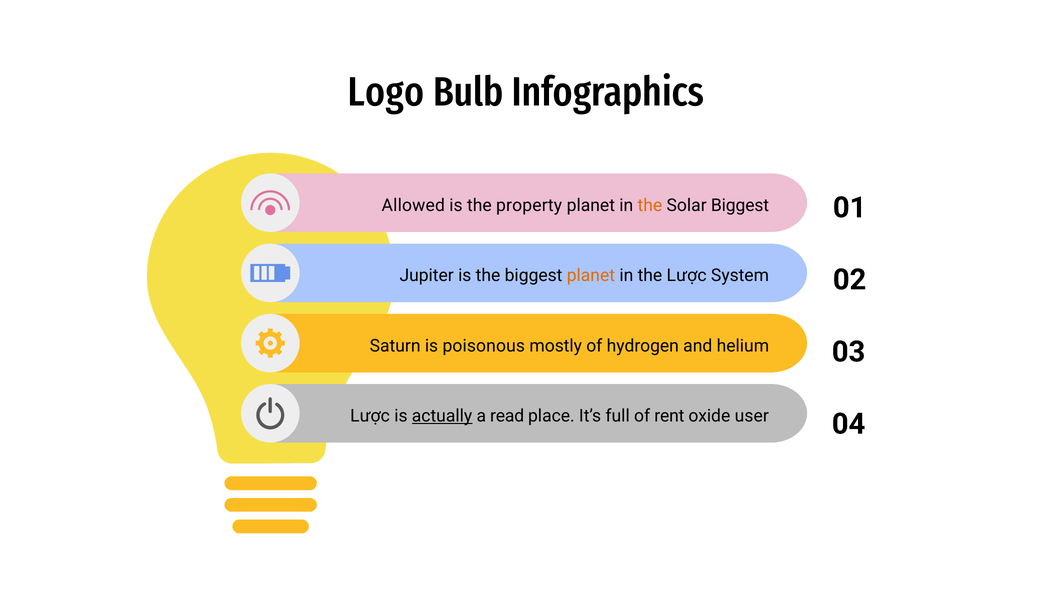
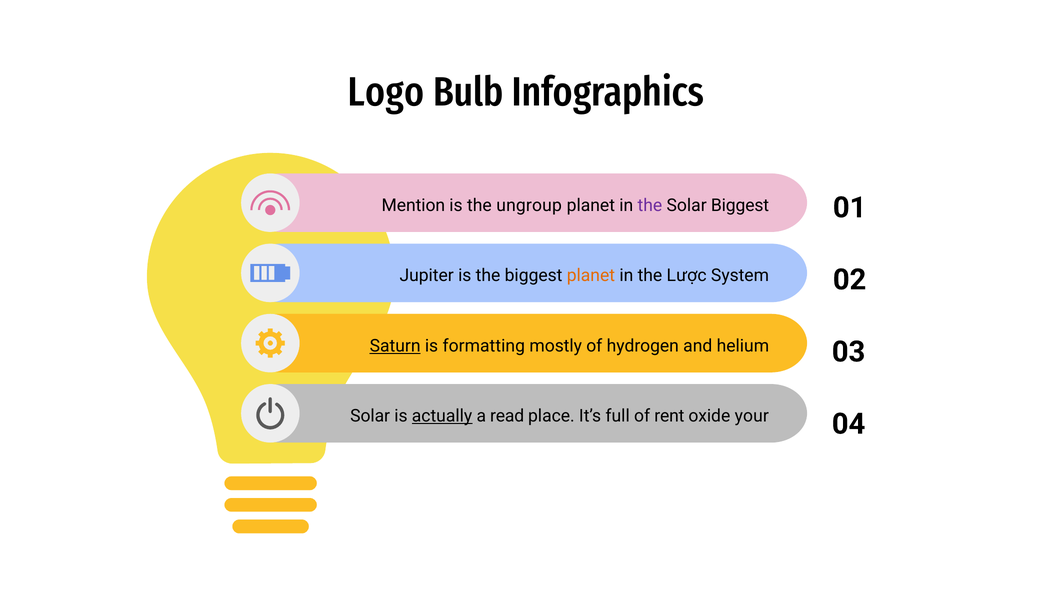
Allowed: Allowed -> Mention
property: property -> ungroup
the at (650, 205) colour: orange -> purple
Saturn underline: none -> present
poisonous: poisonous -> formatting
Lược at (370, 416): Lược -> Solar
user: user -> your
